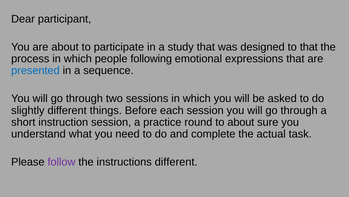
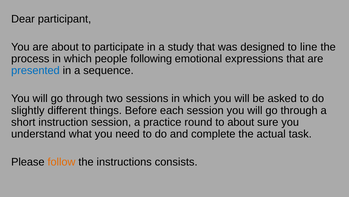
to that: that -> line
follow colour: purple -> orange
instructions different: different -> consists
